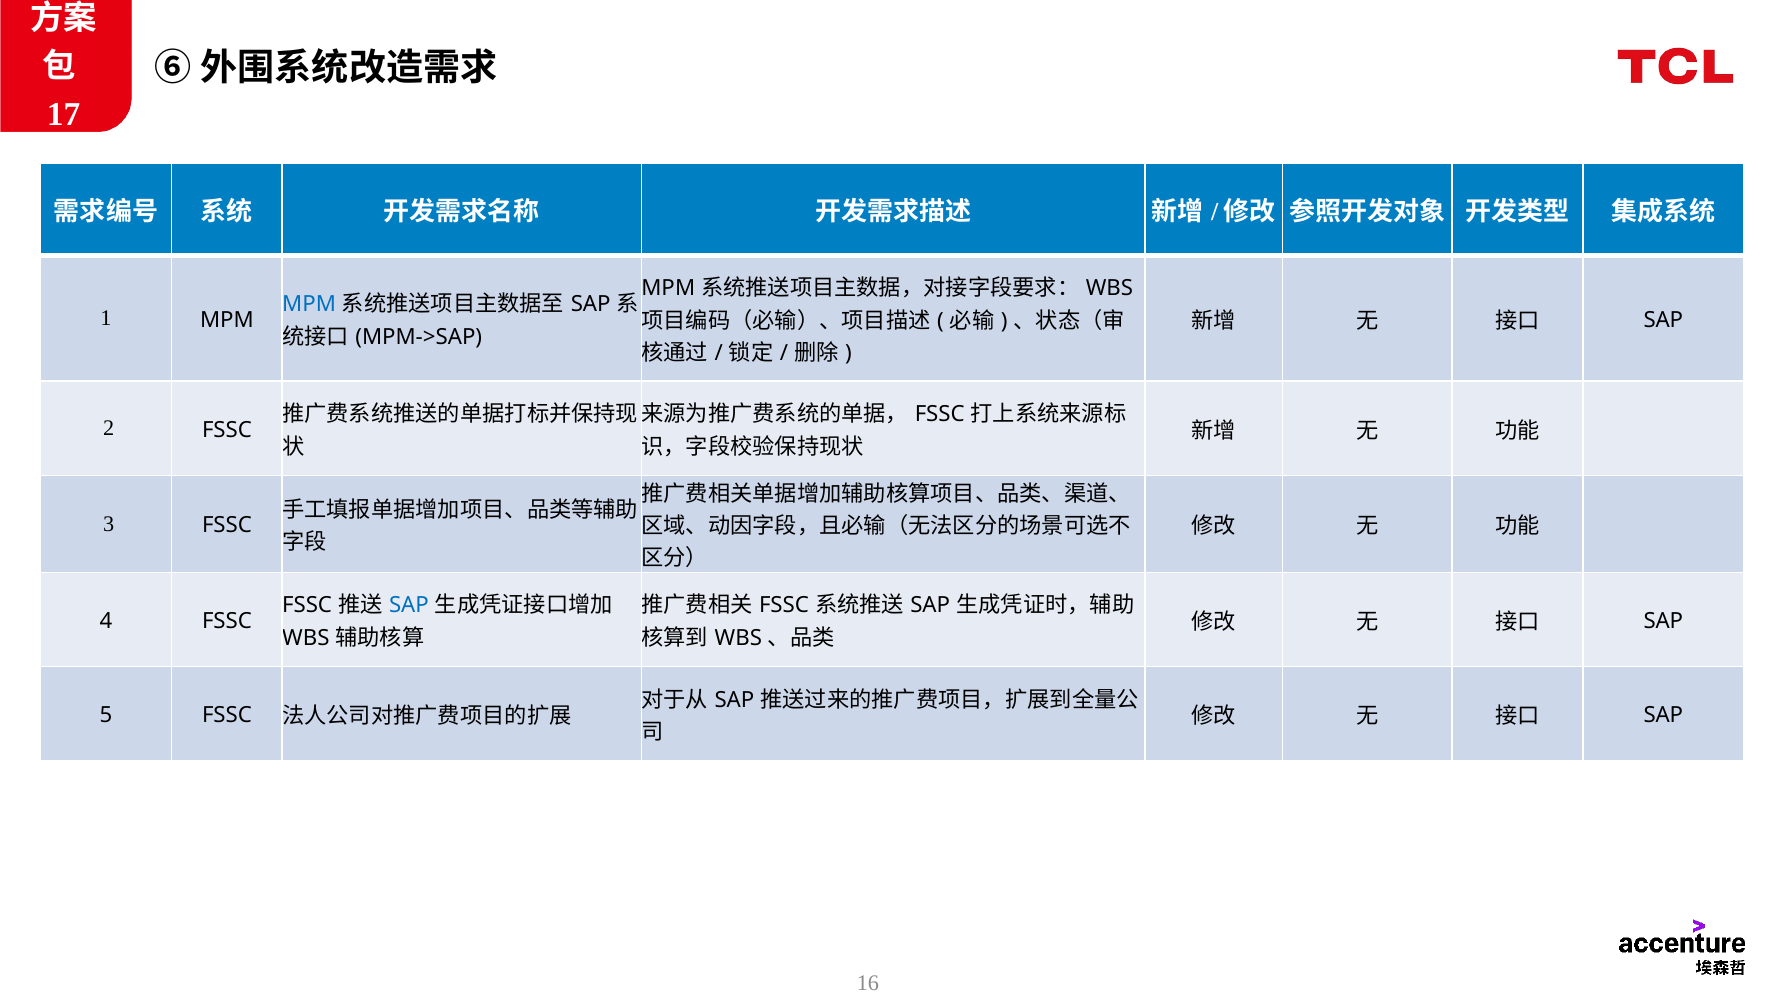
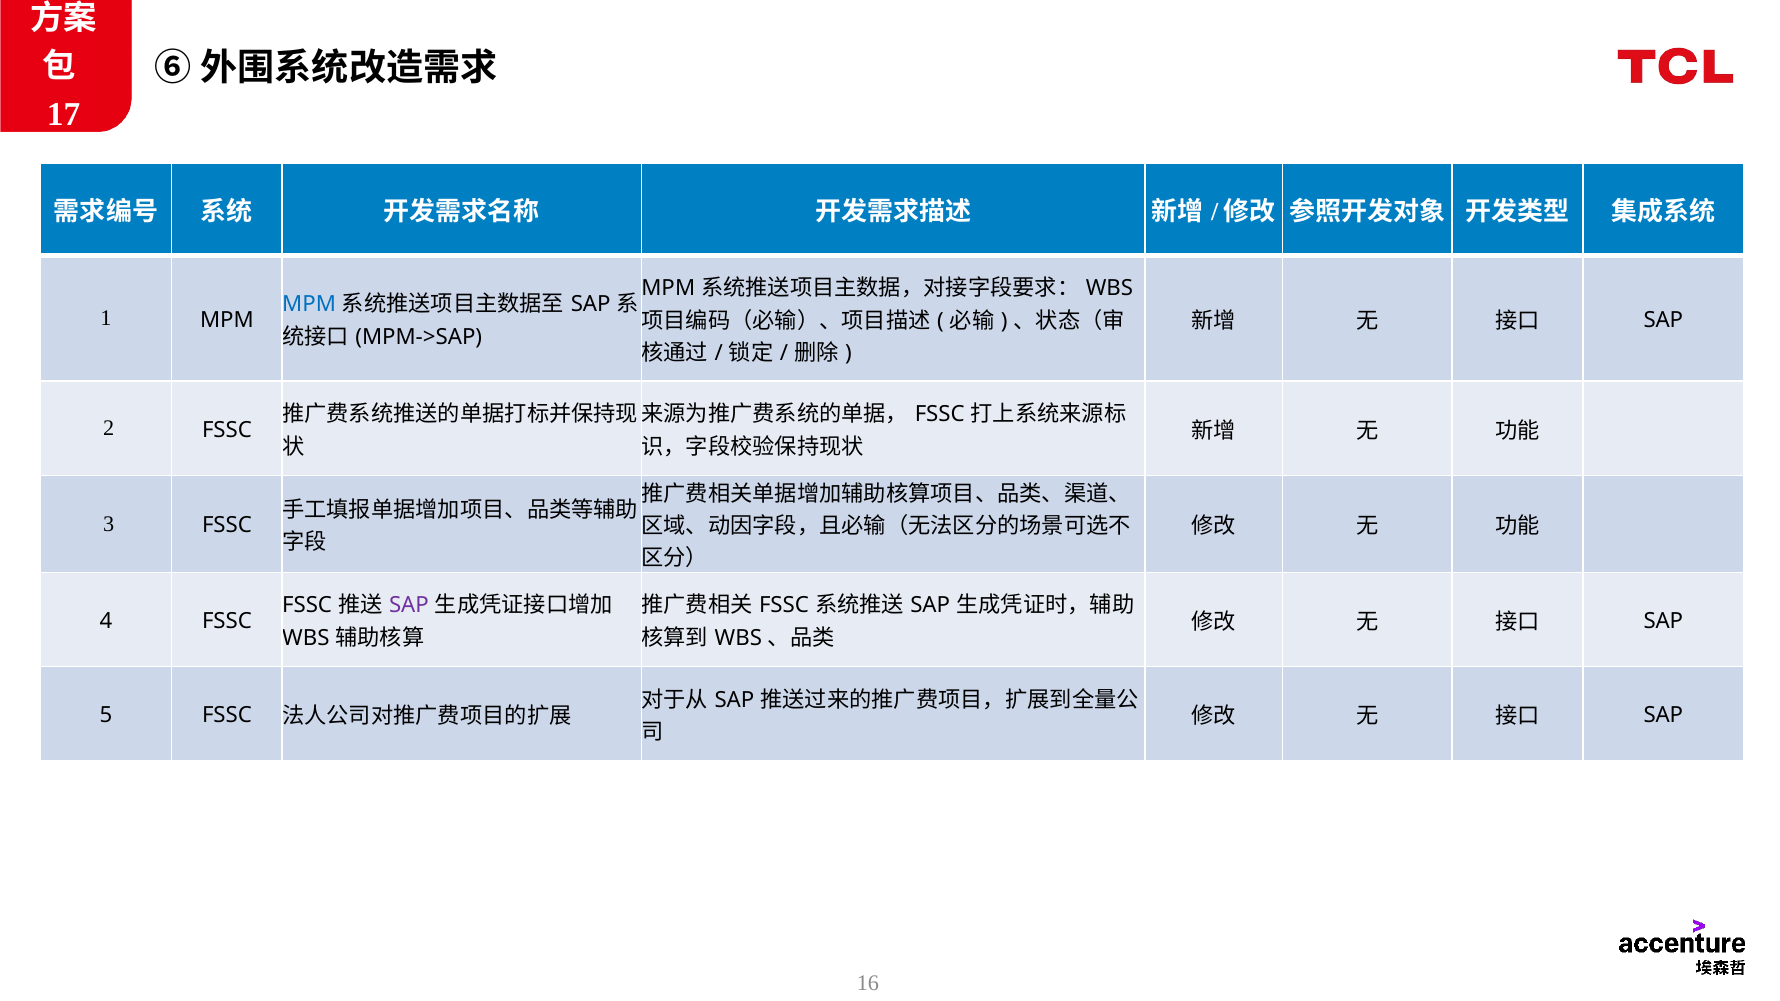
SAP at (409, 606) colour: blue -> purple
